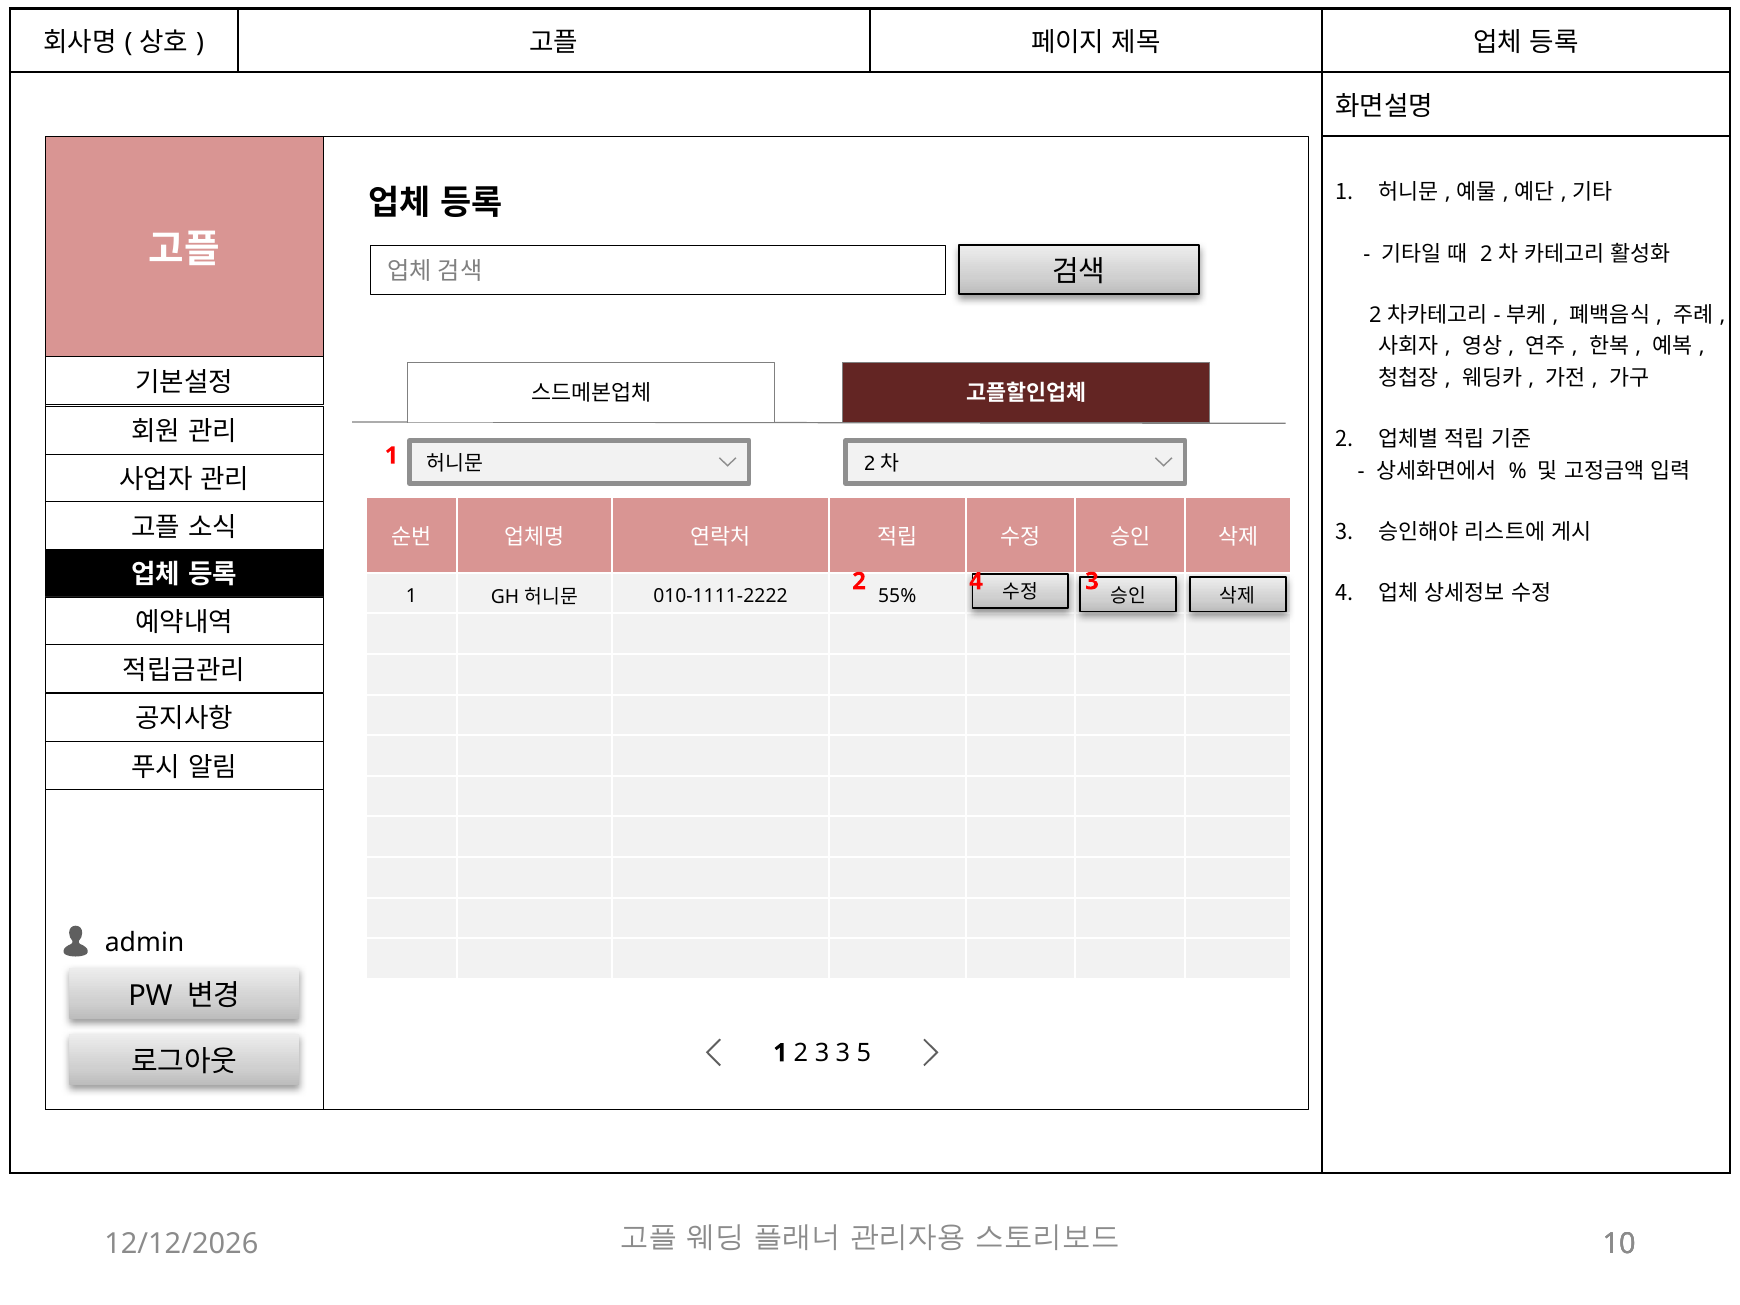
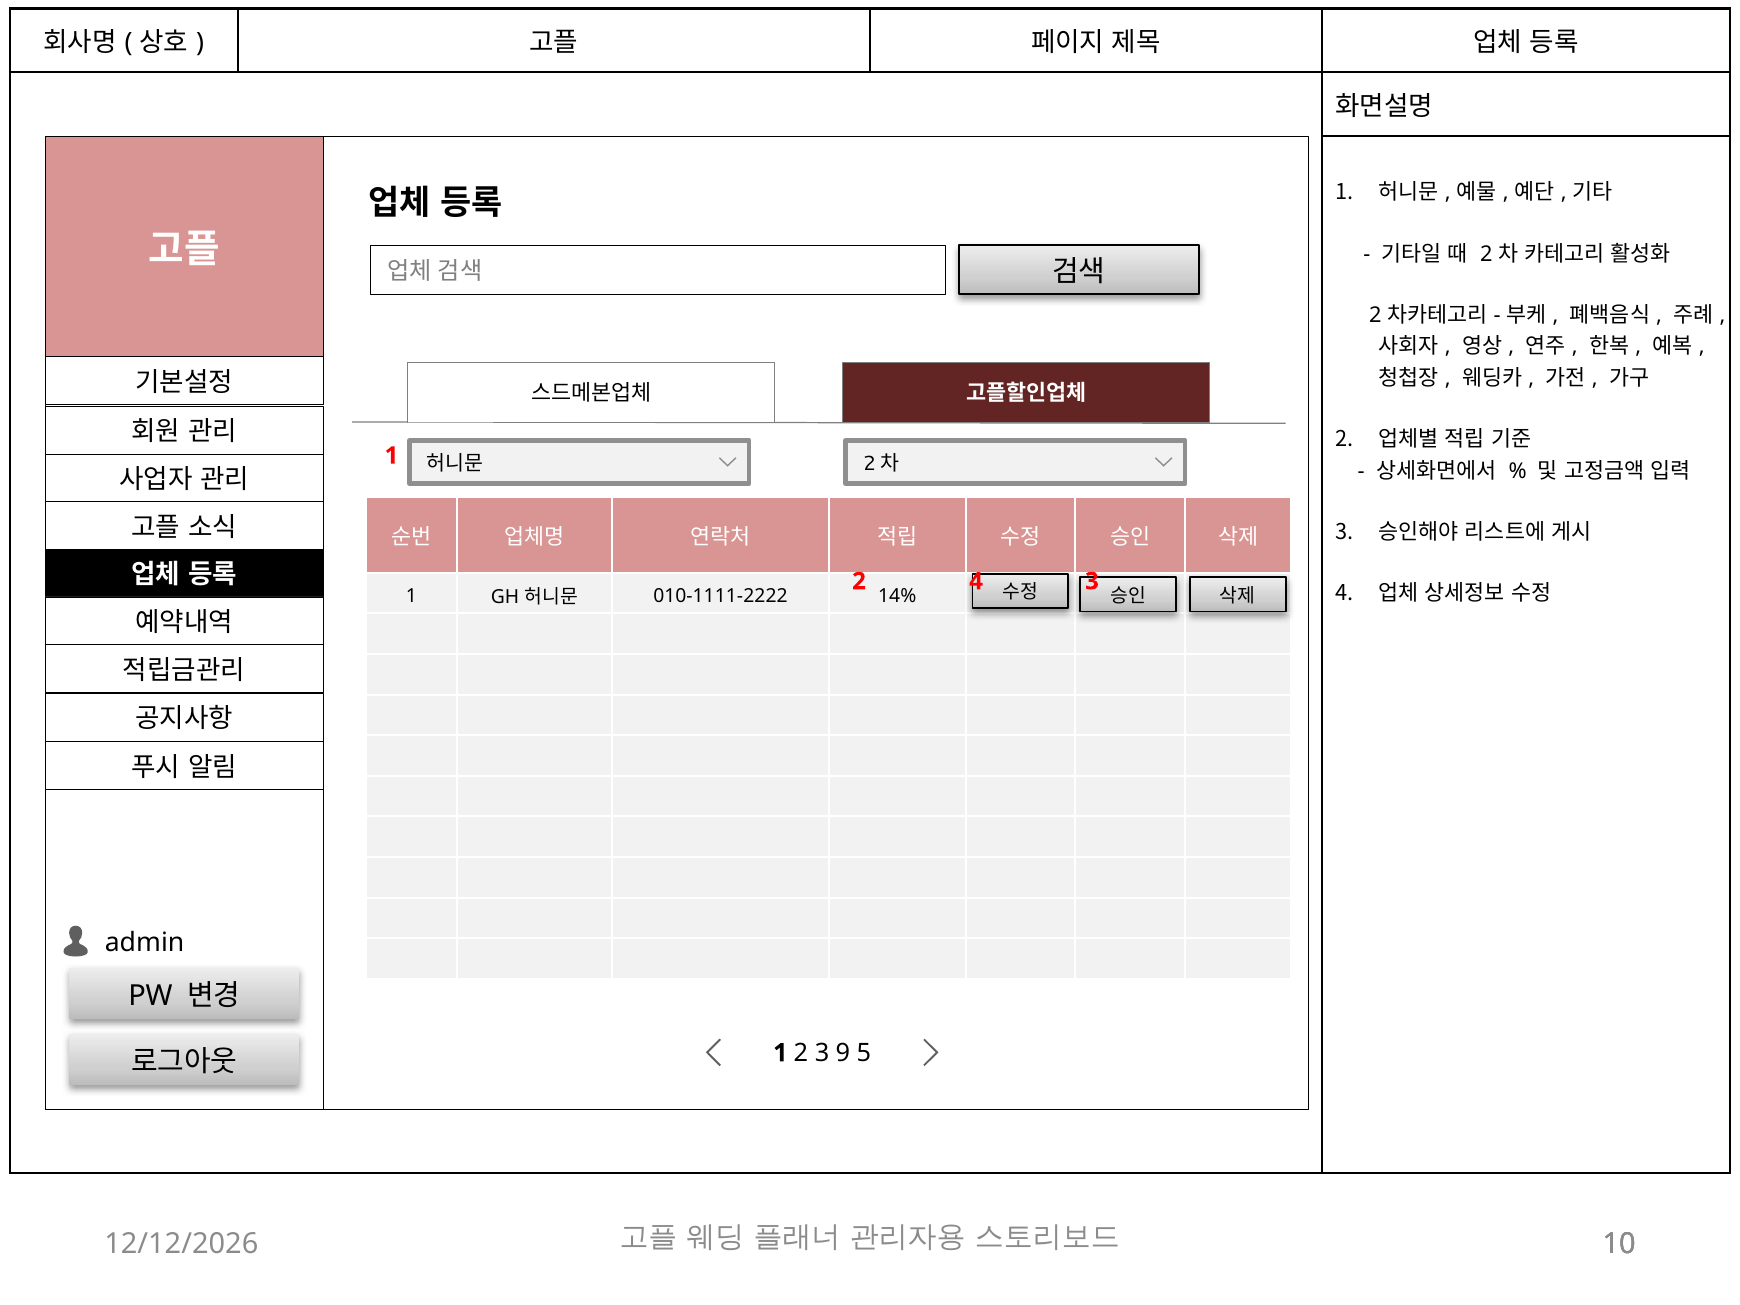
55%: 55% -> 14%
3 3: 3 -> 9
